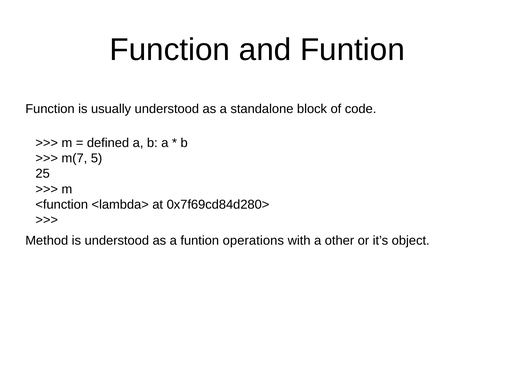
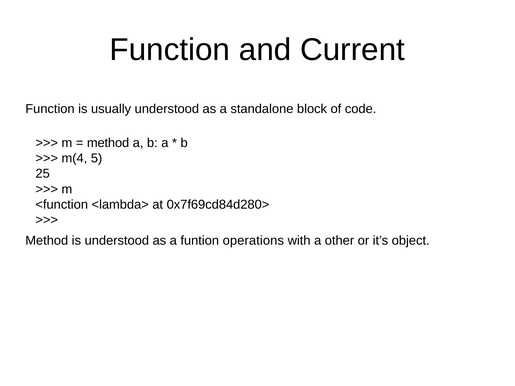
and Funtion: Funtion -> Current
defined at (108, 143): defined -> method
m(7: m(7 -> m(4
